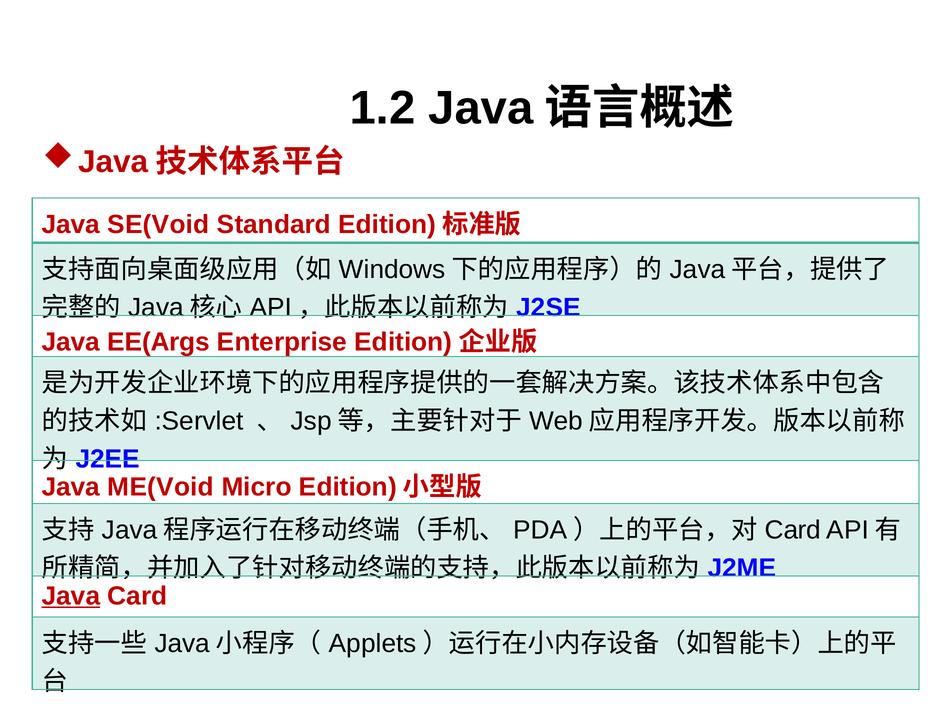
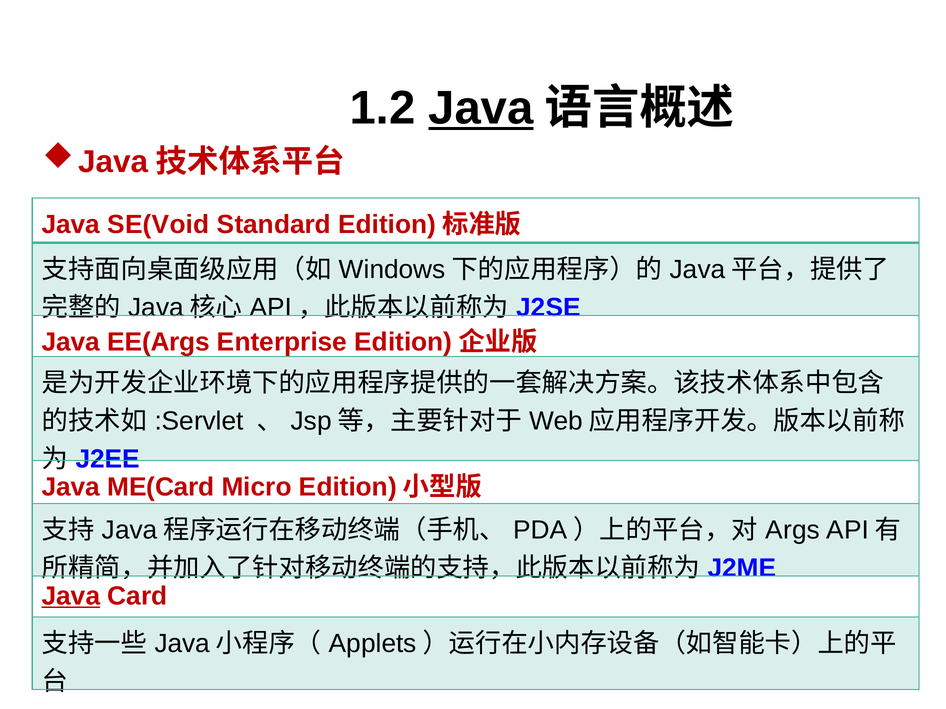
Java at (481, 108) underline: none -> present
ME(Void: ME(Void -> ME(Card
Card at (793, 531): Card -> Args
